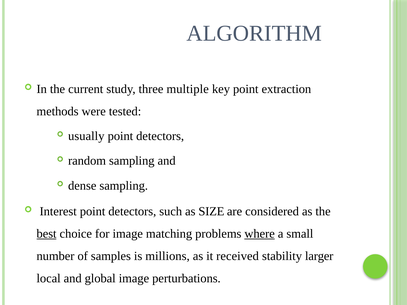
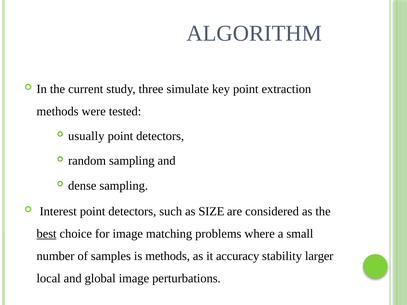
multiple: multiple -> simulate
where underline: present -> none
is millions: millions -> methods
received: received -> accuracy
